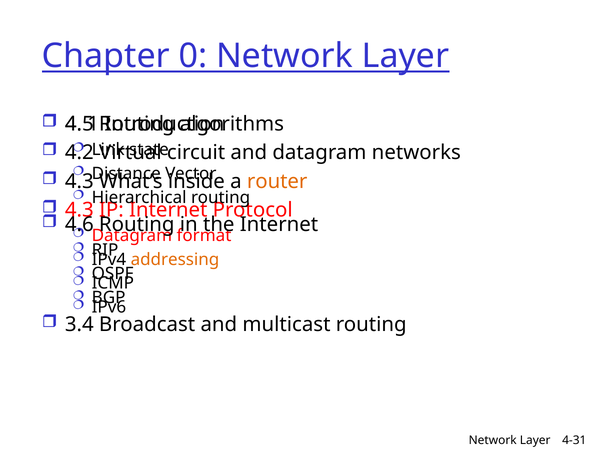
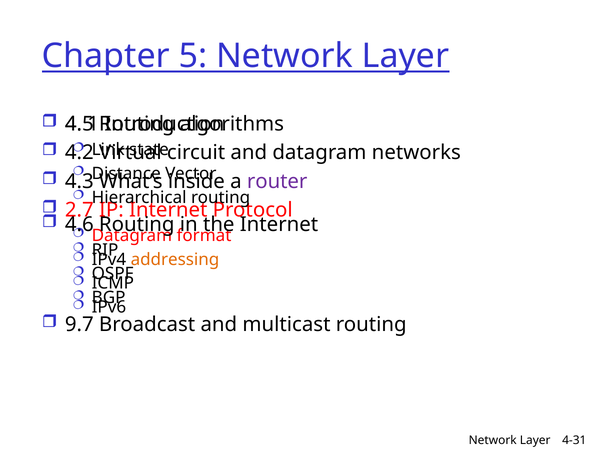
0: 0 -> 5
router colour: orange -> purple
4.3 at (79, 210): 4.3 -> 2.7
3.4: 3.4 -> 9.7
